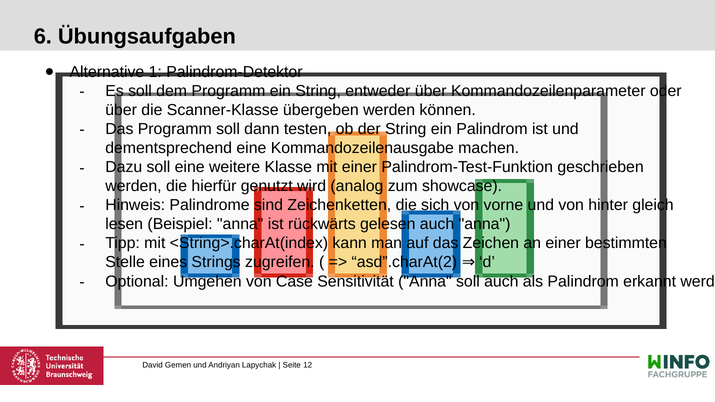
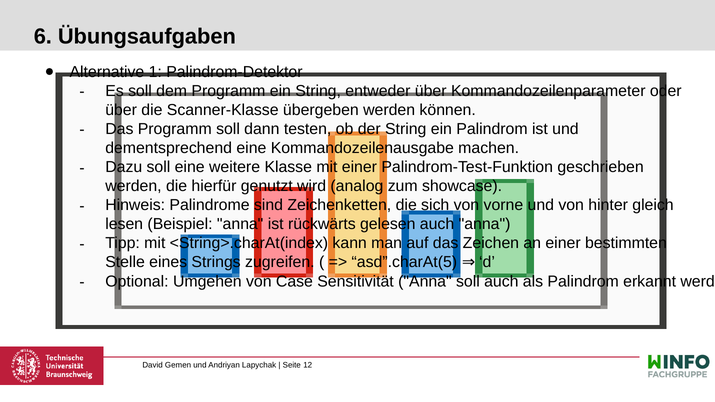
asd”.charAt(2: asd”.charAt(2 -> asd”.charAt(5
